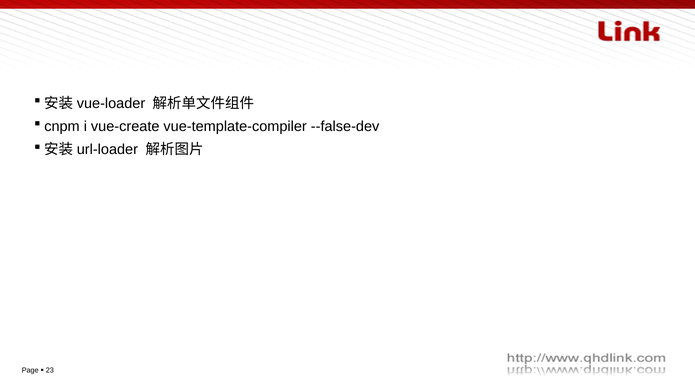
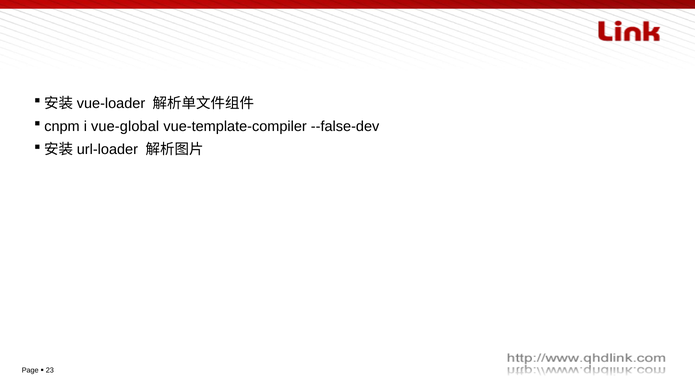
vue-create: vue-create -> vue-global
